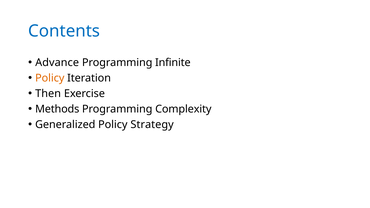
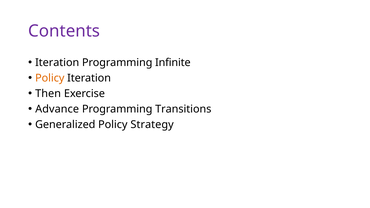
Contents colour: blue -> purple
Advance at (57, 63): Advance -> Iteration
Methods: Methods -> Advance
Complexity: Complexity -> Transitions
